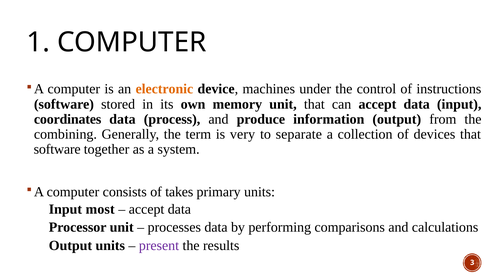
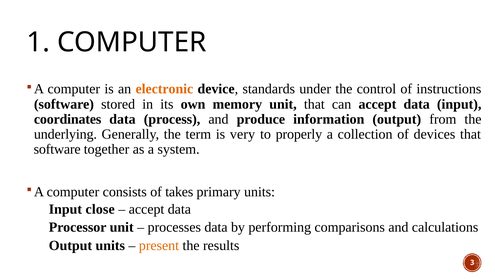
machines: machines -> standards
combining: combining -> underlying
separate: separate -> properly
most: most -> close
present colour: purple -> orange
